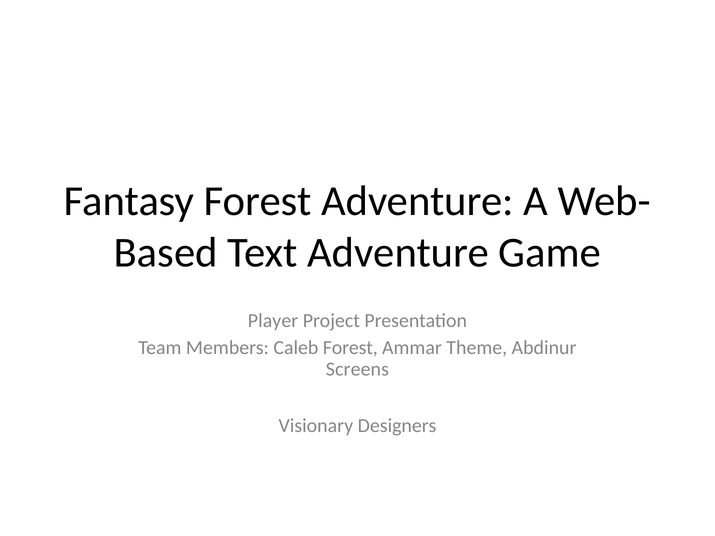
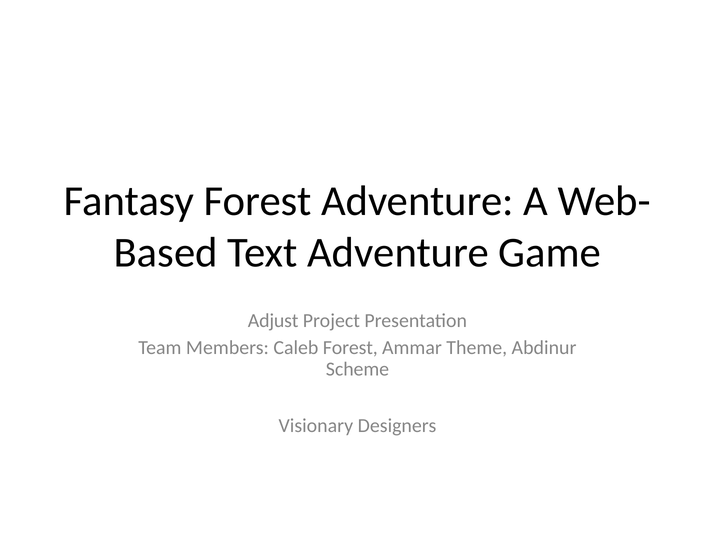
Player: Player -> Adjust
Screens: Screens -> Scheme
